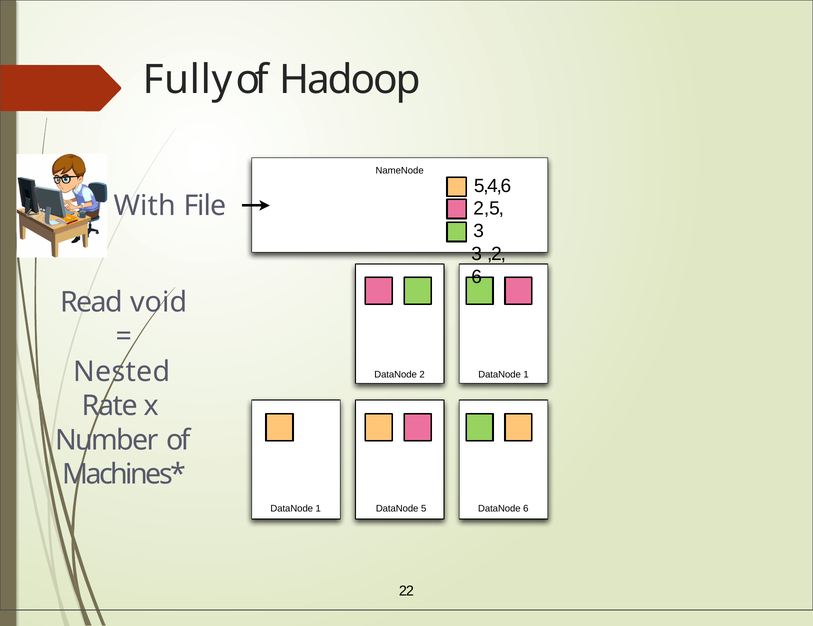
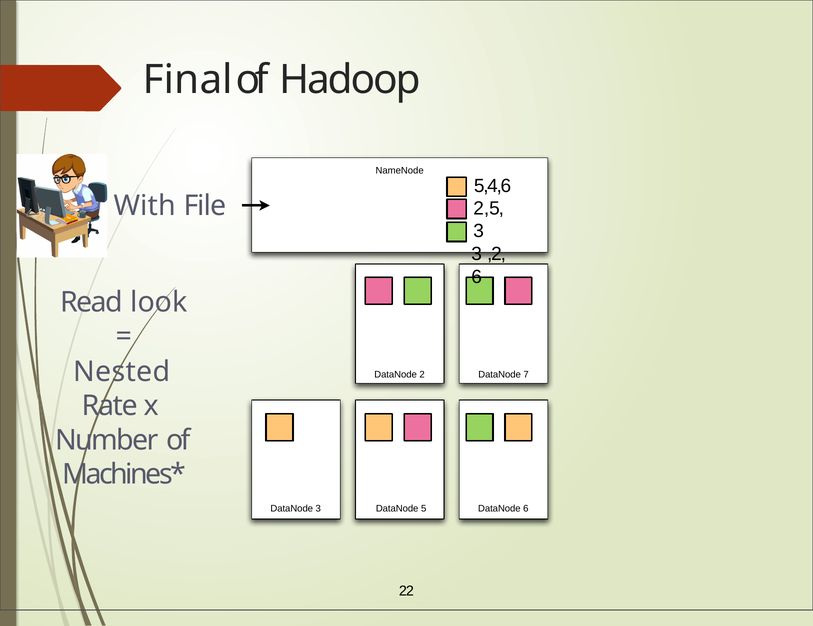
Fully: Fully -> Final
void: void -> look
2 DataNode 1: 1 -> 7
1 at (318, 508): 1 -> 3
